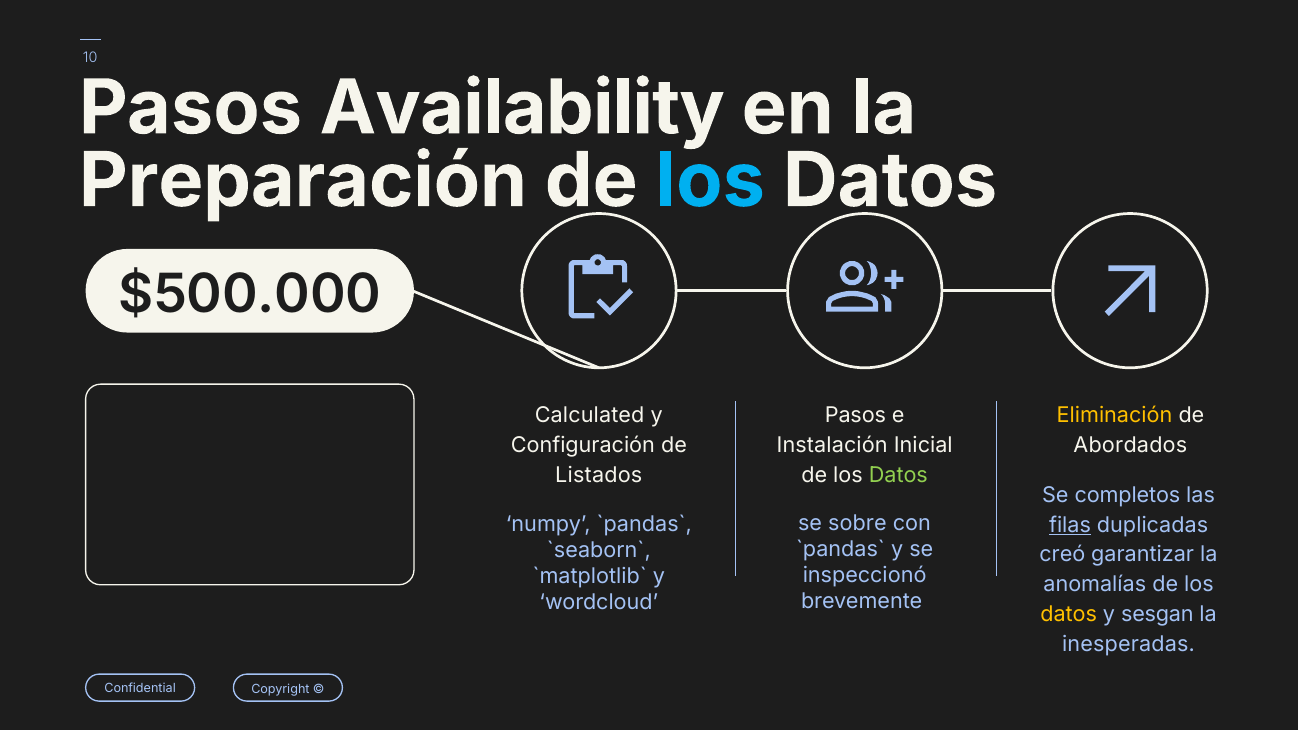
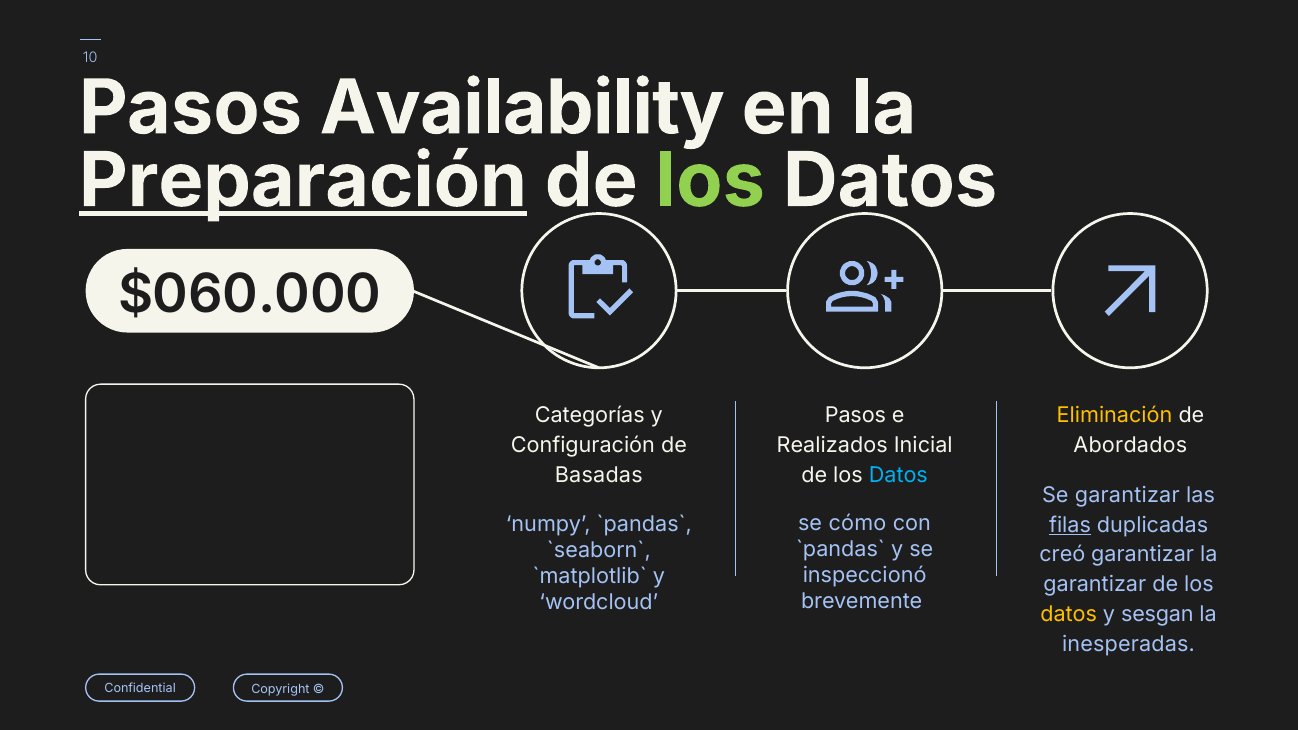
Preparación underline: none -> present
los at (710, 181) colour: light blue -> light green
$500.000: $500.000 -> $060.000
Calculated: Calculated -> Categorías
Instalación: Instalación -> Realizados
Listados: Listados -> Basadas
Datos at (898, 475) colour: light green -> light blue
Se completos: completos -> garantizar
sobre: sobre -> cómo
anomalías at (1095, 585): anomalías -> garantizar
